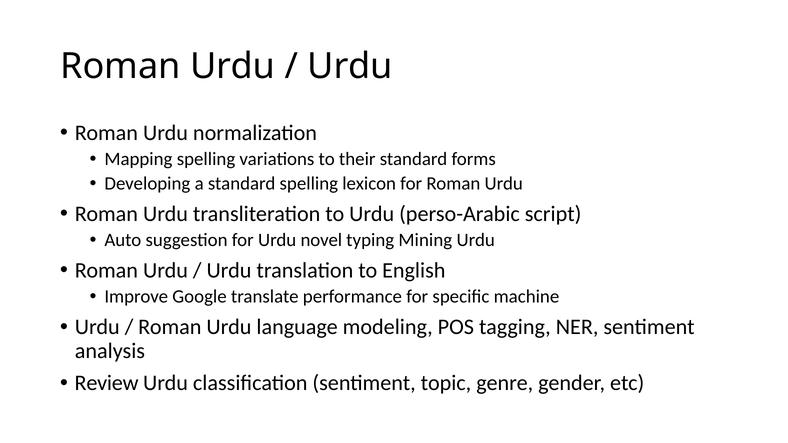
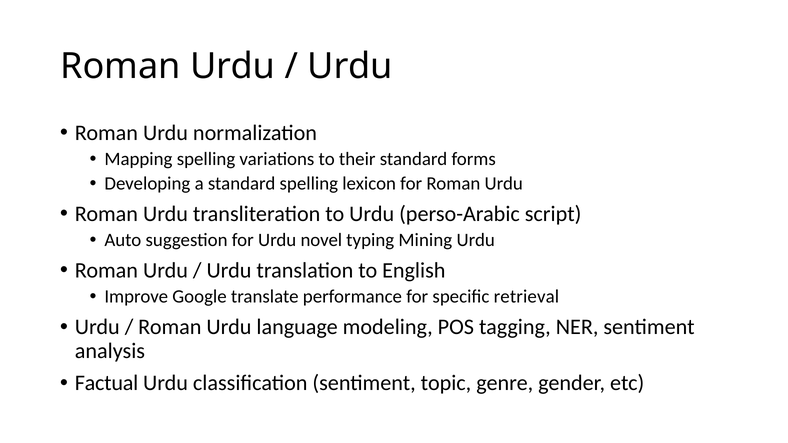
machine: machine -> retrieval
Review: Review -> Factual
